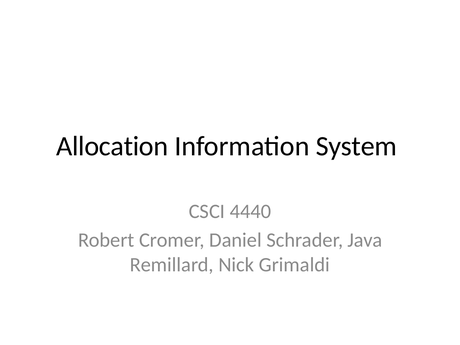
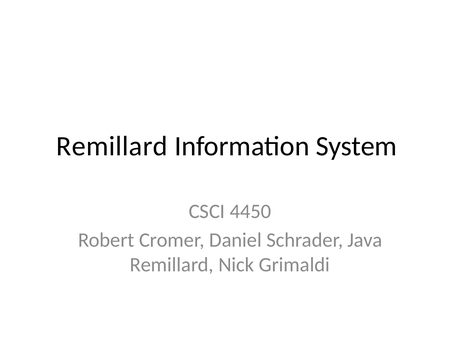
Allocation at (112, 146): Allocation -> Remillard
4440: 4440 -> 4450
